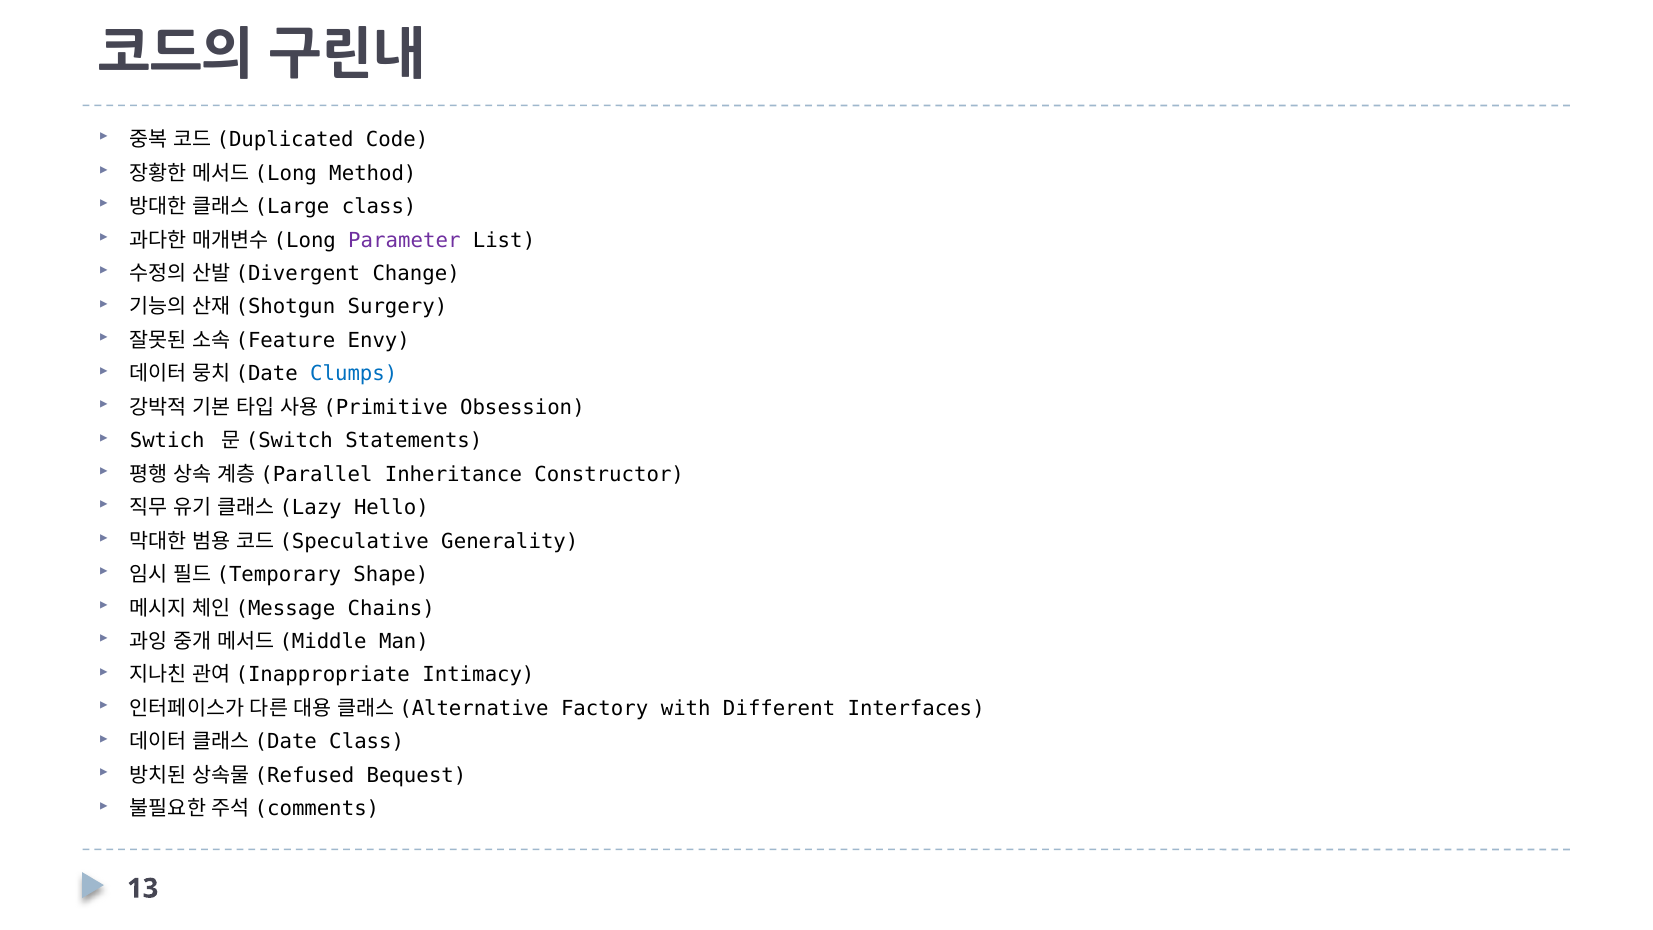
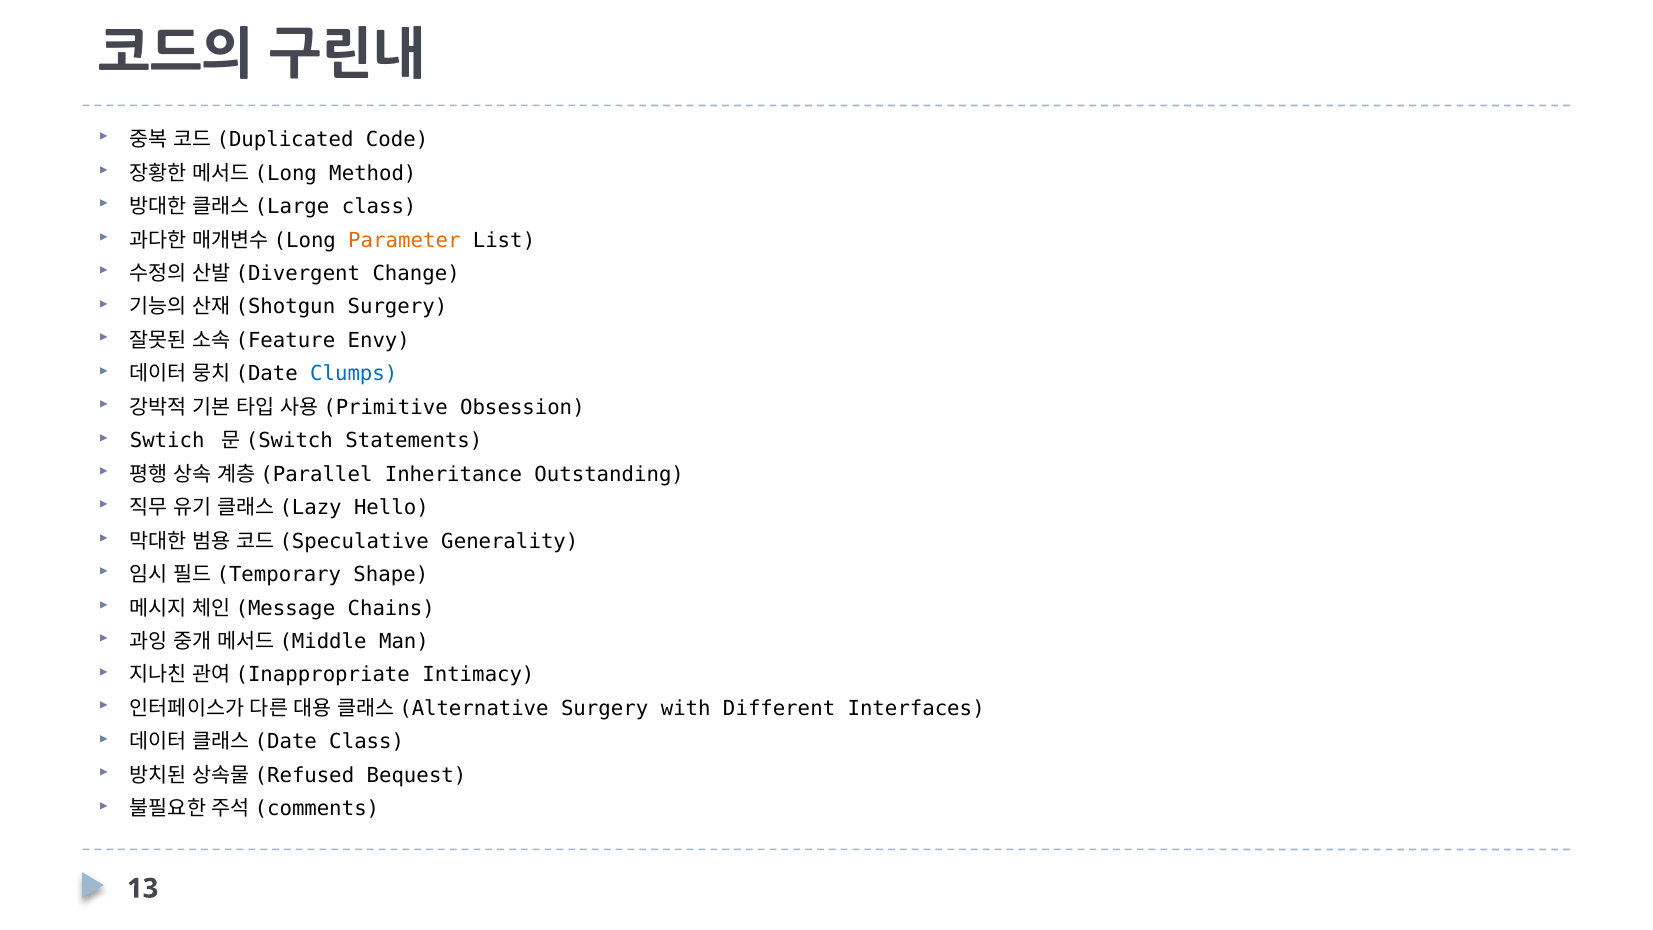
Parameter colour: purple -> orange
Constructor: Constructor -> Outstanding
Factory at (605, 708): Factory -> Surgery
